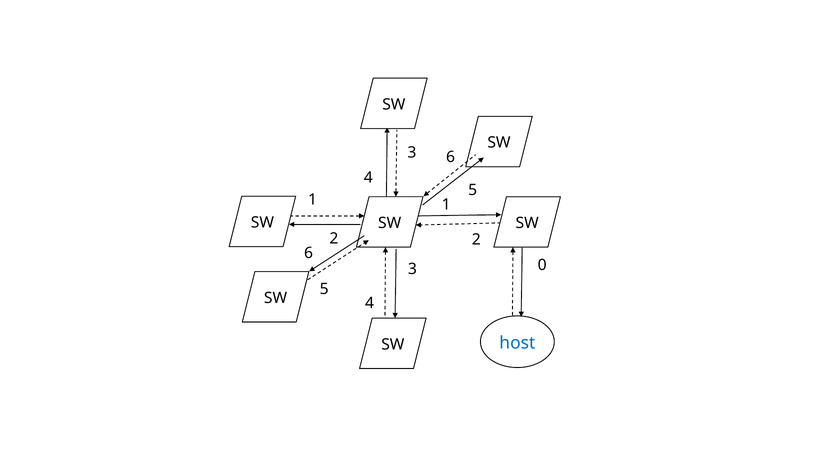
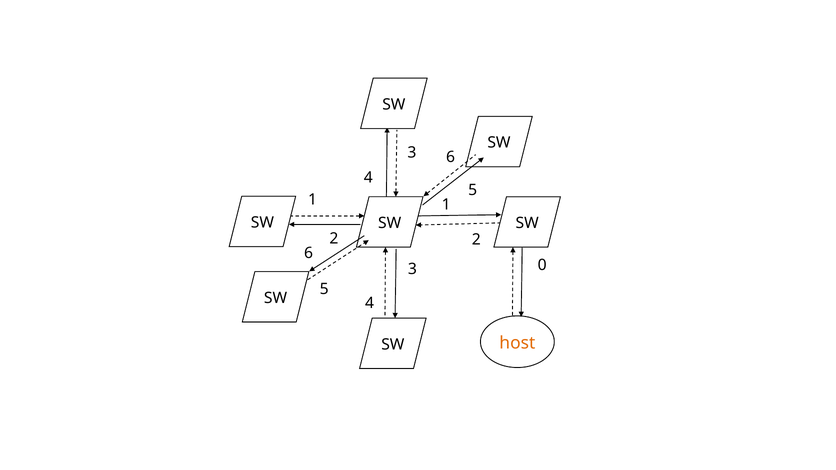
host colour: blue -> orange
